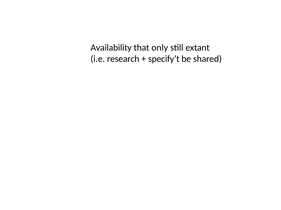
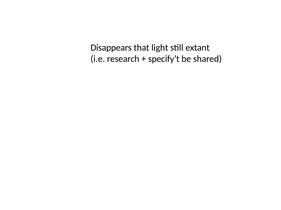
Availability: Availability -> Disappears
only: only -> light
